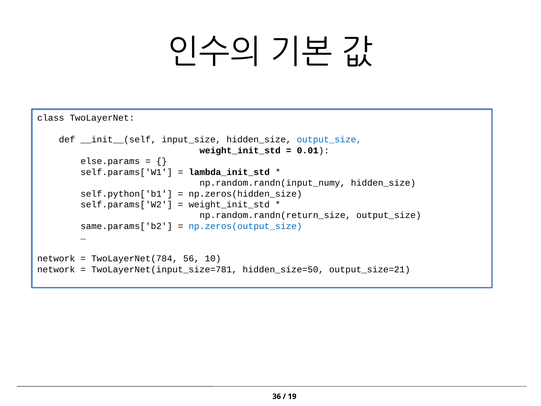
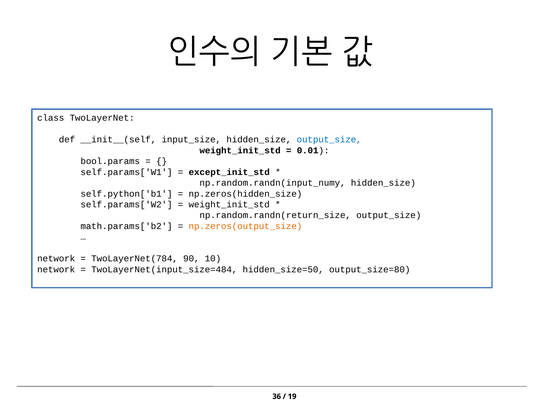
else.params: else.params -> bool.params
lambda_init_std: lambda_init_std -> except_init_std
same.params['b2: same.params['b2 -> math.params['b2
np.zeros(output_size colour: blue -> orange
56: 56 -> 90
TwoLayerNet(input_size=781: TwoLayerNet(input_size=781 -> TwoLayerNet(input_size=484
output_size=21: output_size=21 -> output_size=80
